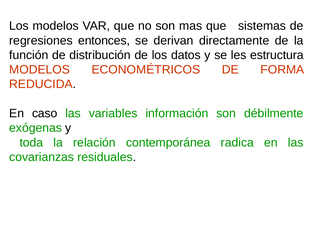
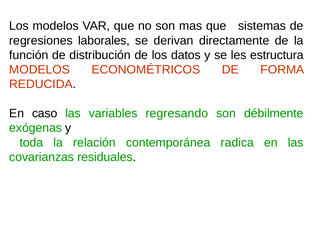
entonces: entonces -> laborales
información: información -> regresando
